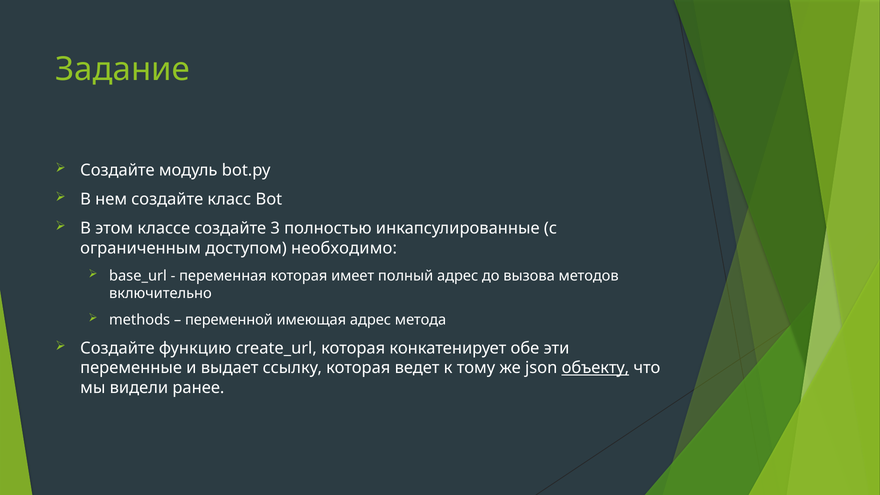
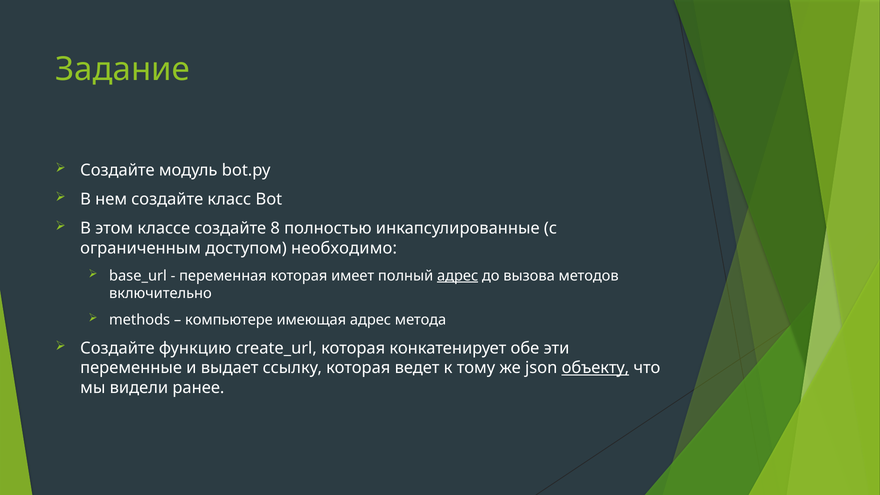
3: 3 -> 8
адрес at (458, 276) underline: none -> present
переменной: переменной -> компьютере
